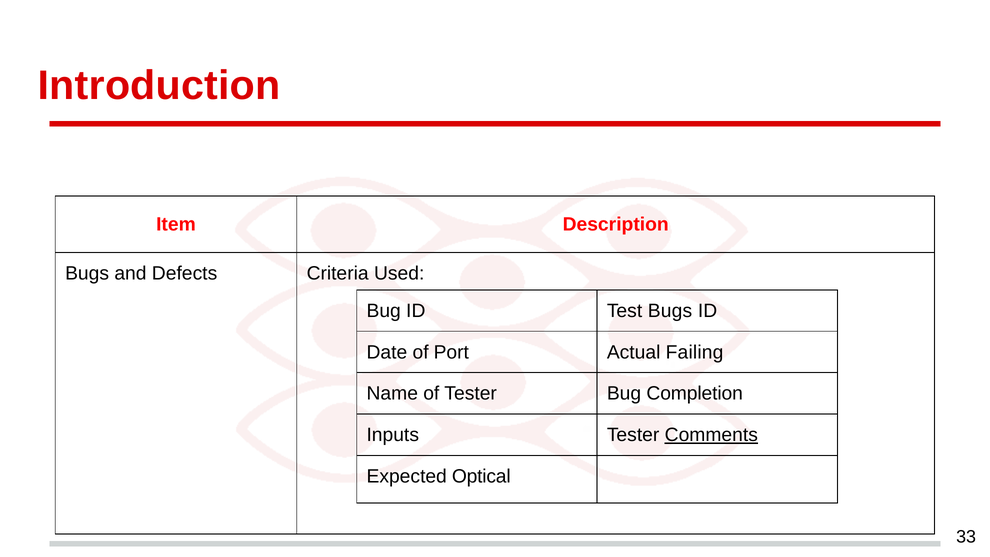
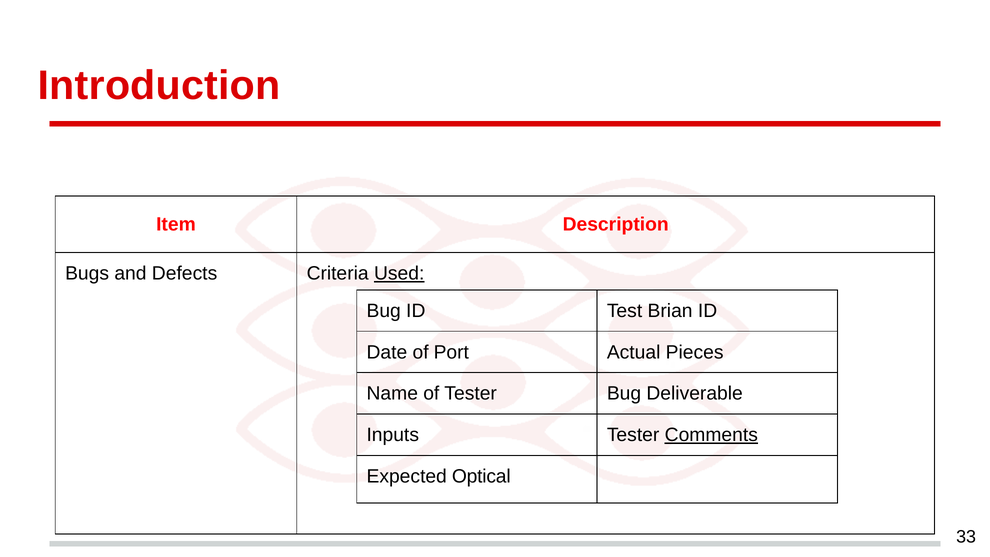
Used underline: none -> present
Test Bugs: Bugs -> Brian
Failing: Failing -> Pieces
Completion: Completion -> Deliverable
